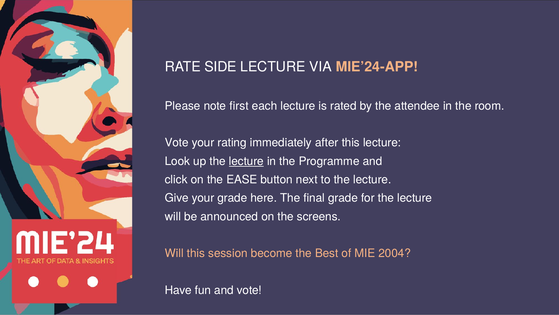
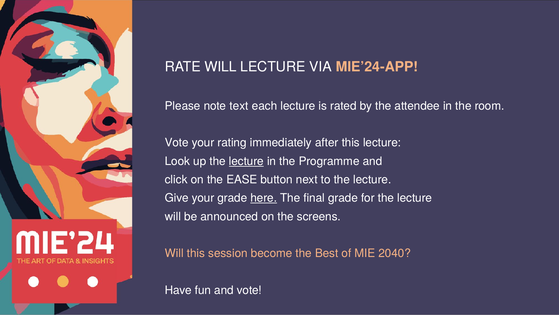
RATE SIDE: SIDE -> WILL
first: first -> text
here underline: none -> present
2004: 2004 -> 2040
